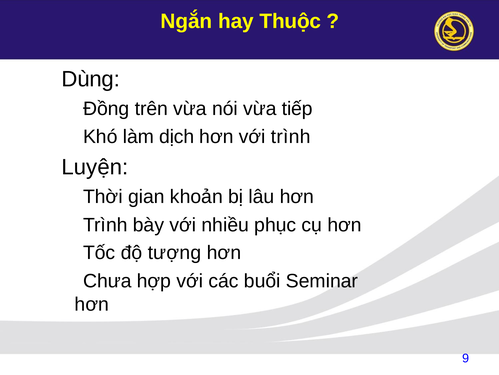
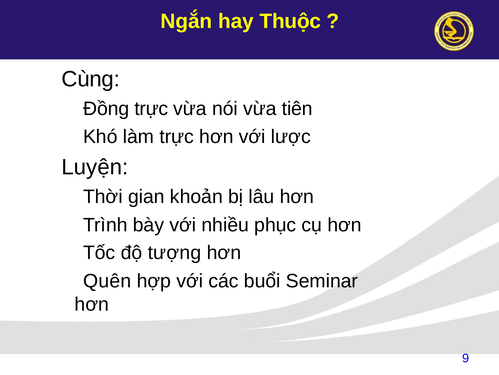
Dùng: Dùng -> Cùng
Đồng trên: trên -> trực
tiếp: tiếp -> tiên
làm dịch: dịch -> trực
với trình: trình -> lược
Chưa: Chưa -> Quên
